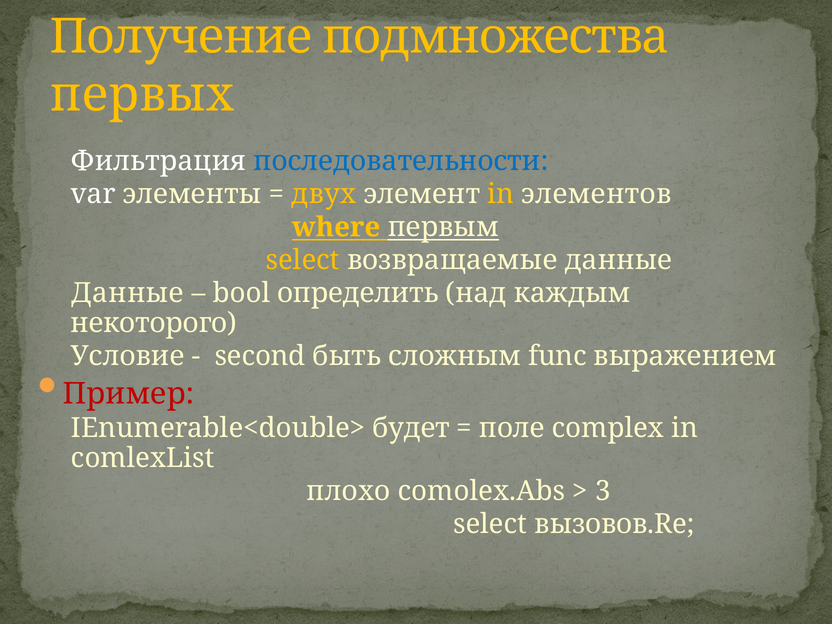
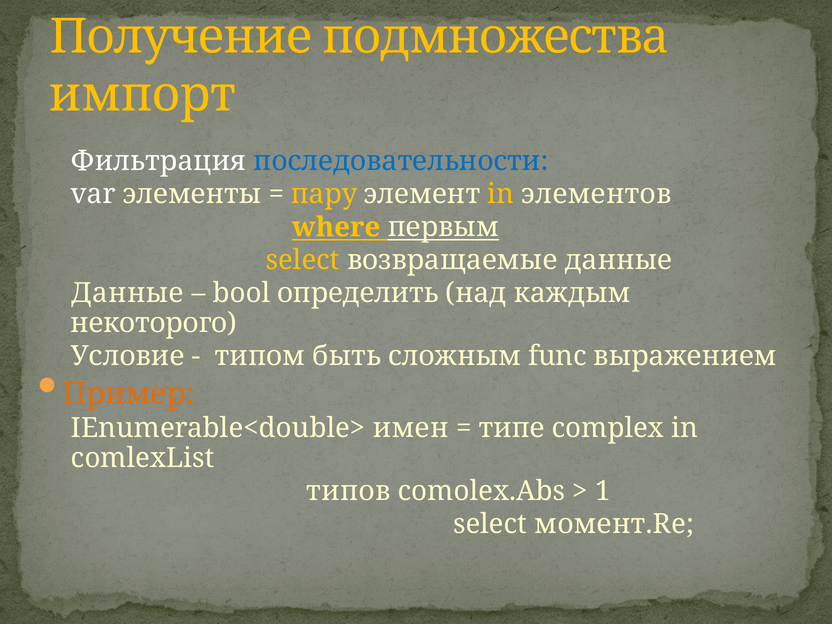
первых: первых -> импорт
двух: двух -> пару
second: second -> типом
Пример colour: red -> orange
будет: будет -> имен
поле: поле -> типе
плохо: плохо -> типов
3: 3 -> 1
вызовов.Re: вызовов.Re -> момент.Re
